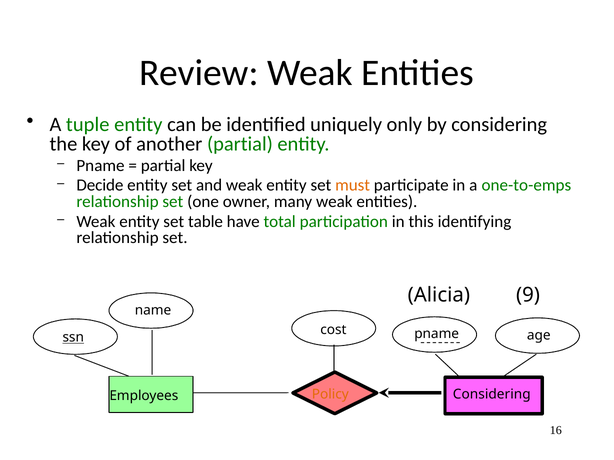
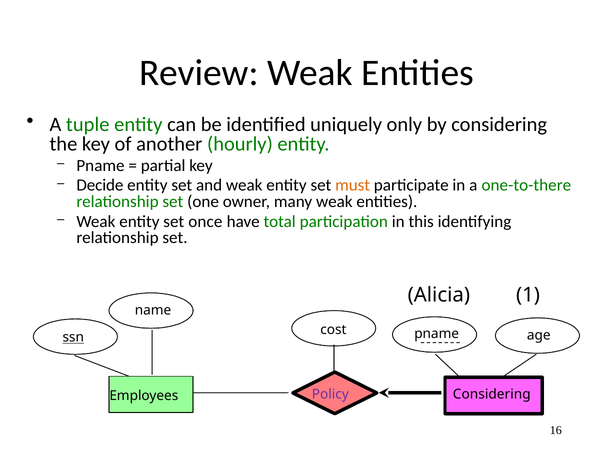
another partial: partial -> hourly
one-to-emps: one-to-emps -> one-to-there
table: table -> once
9: 9 -> 1
Policy colour: orange -> purple
